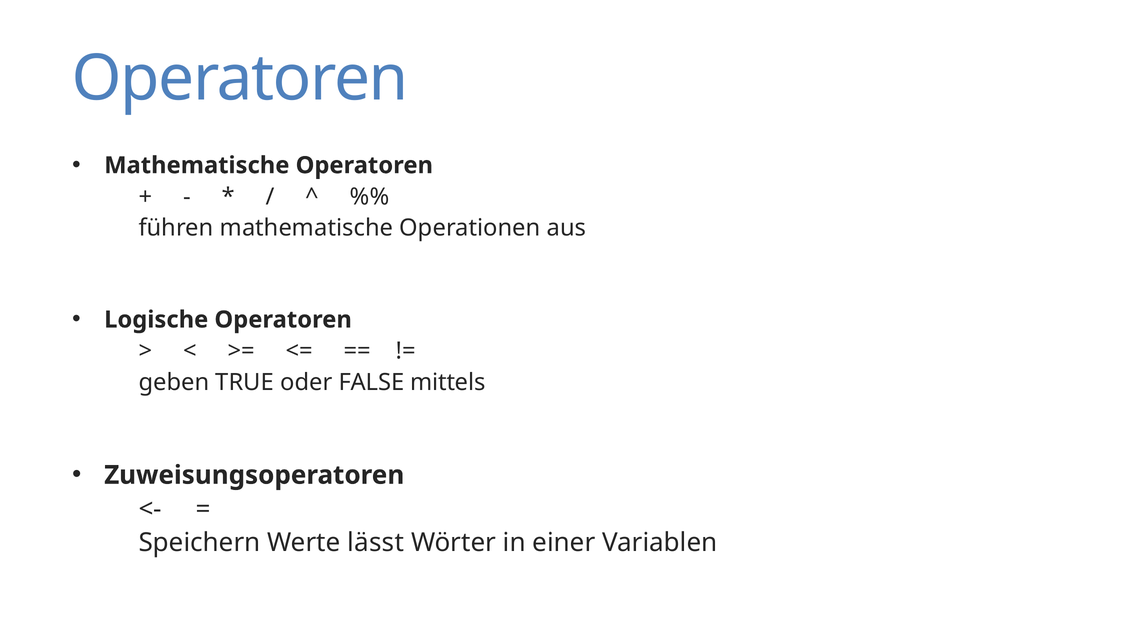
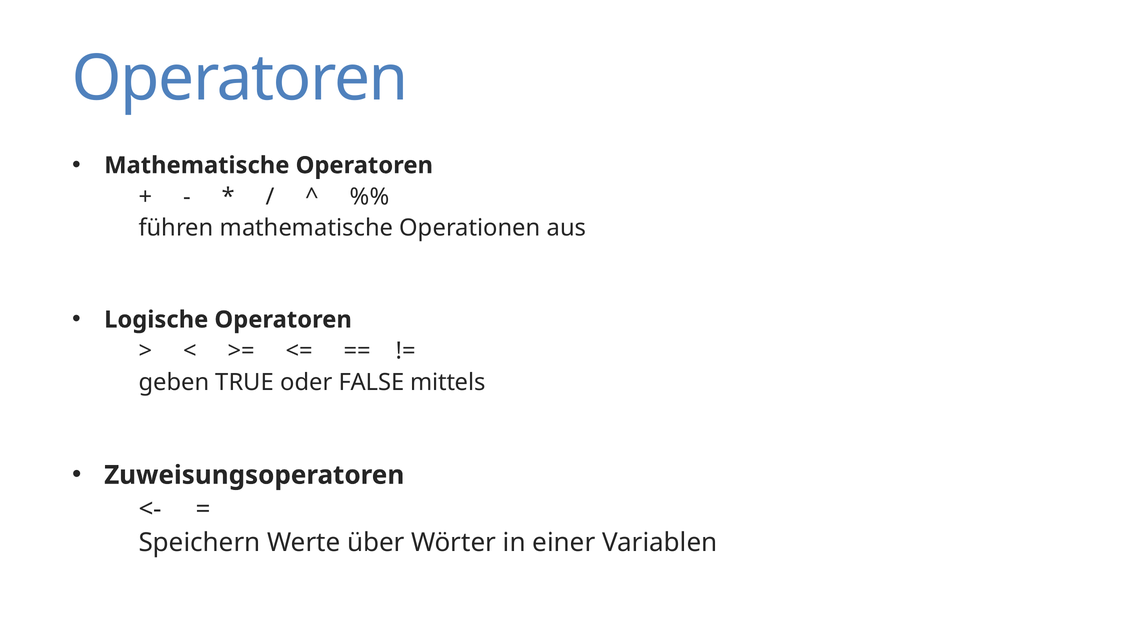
lässt: lässt -> über
